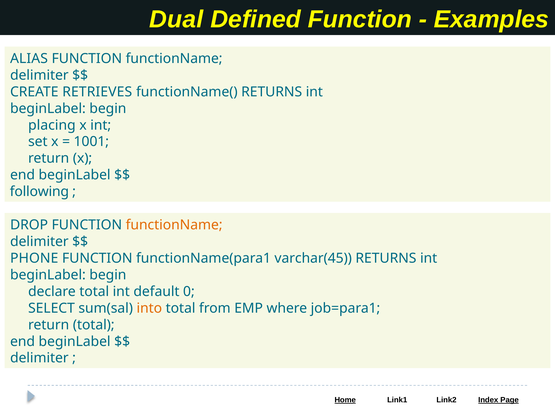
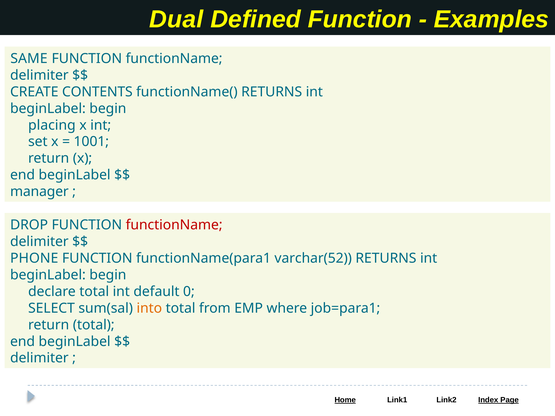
ALIAS: ALIAS -> SAME
RETRIEVES: RETRIEVES -> CONTENTS
following: following -> manager
functionName at (174, 225) colour: orange -> red
varchar(45: varchar(45 -> varchar(52
